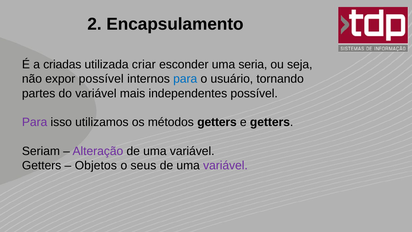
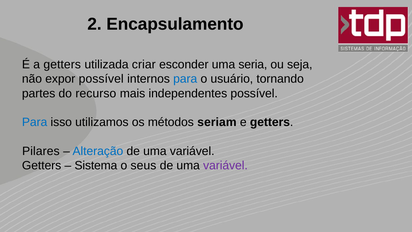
a criadas: criadas -> getters
do variável: variável -> recurso
Para at (35, 122) colour: purple -> blue
métodos getters: getters -> seriam
Seriam: Seriam -> Pilares
Alteração colour: purple -> blue
Objetos: Objetos -> Sistema
